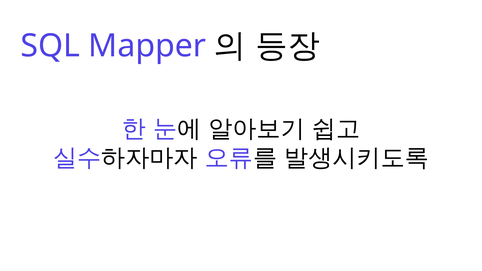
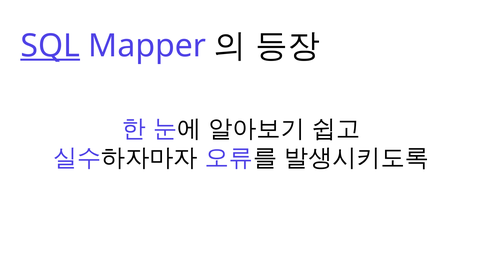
SQL underline: none -> present
